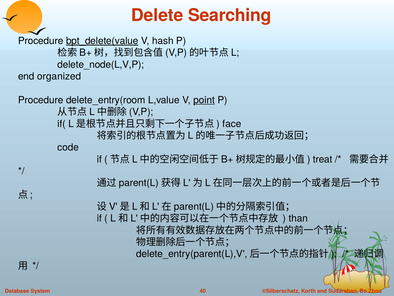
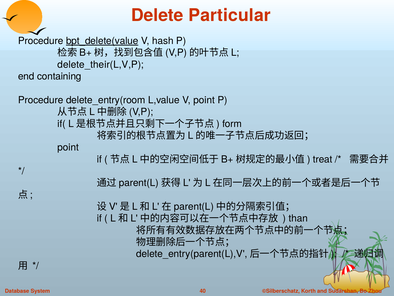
Searching: Searching -> Particular
delete_node(L,V,P: delete_node(L,V,P -> delete_their(L,V,P
organized: organized -> containing
point at (204, 100) underline: present -> none
face: face -> form
code at (68, 147): code -> point
